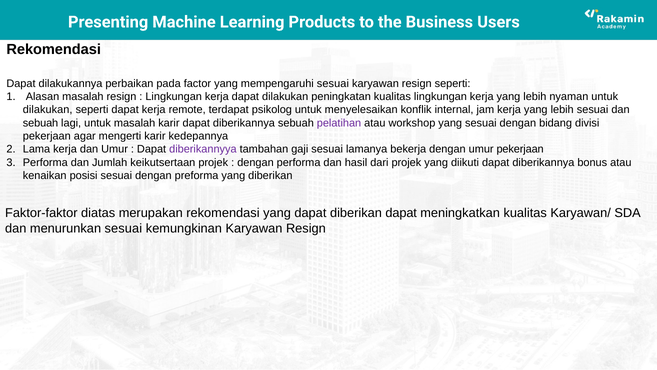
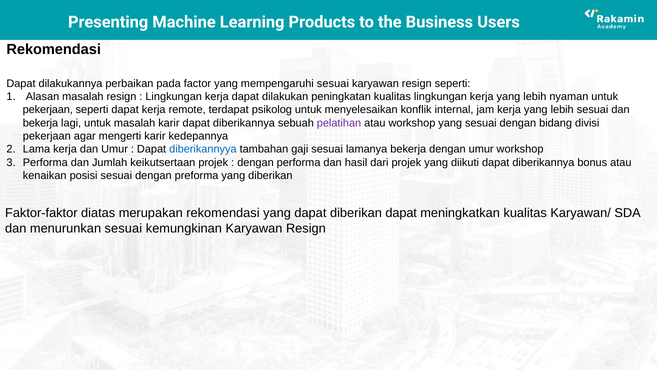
dilakukan at (48, 110): dilakukan -> pekerjaan
sebuah at (41, 123): sebuah -> bekerja
diberikannyya colour: purple -> blue
umur pekerjaan: pekerjaan -> workshop
